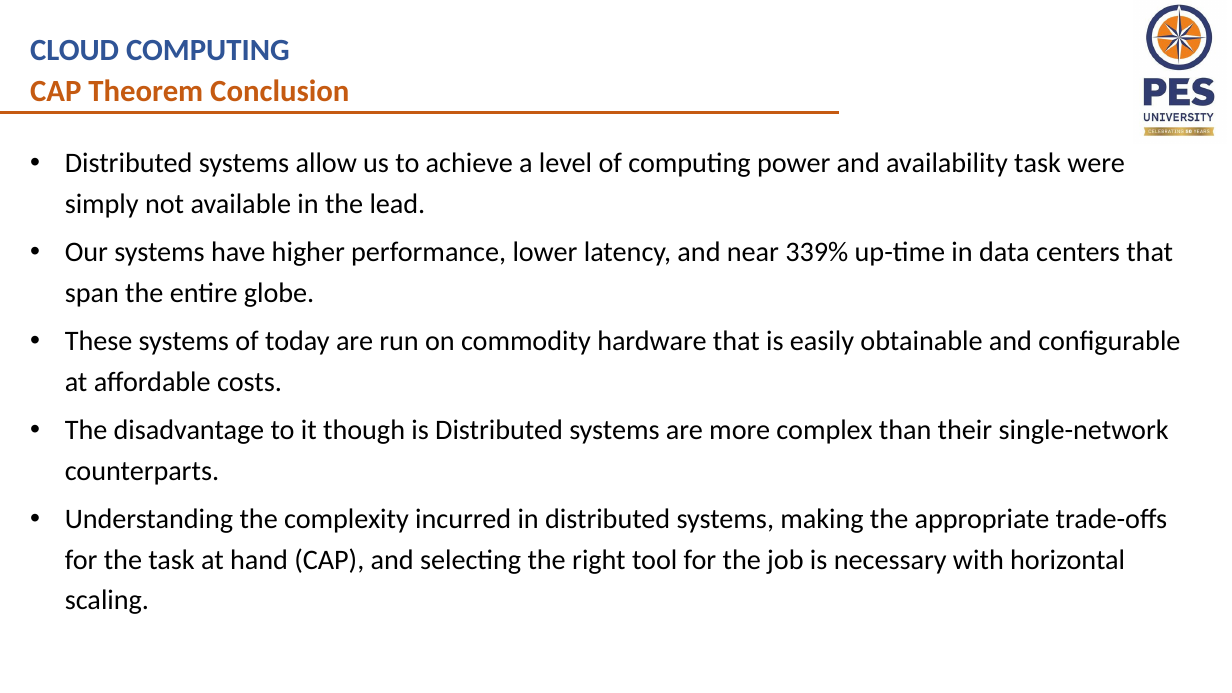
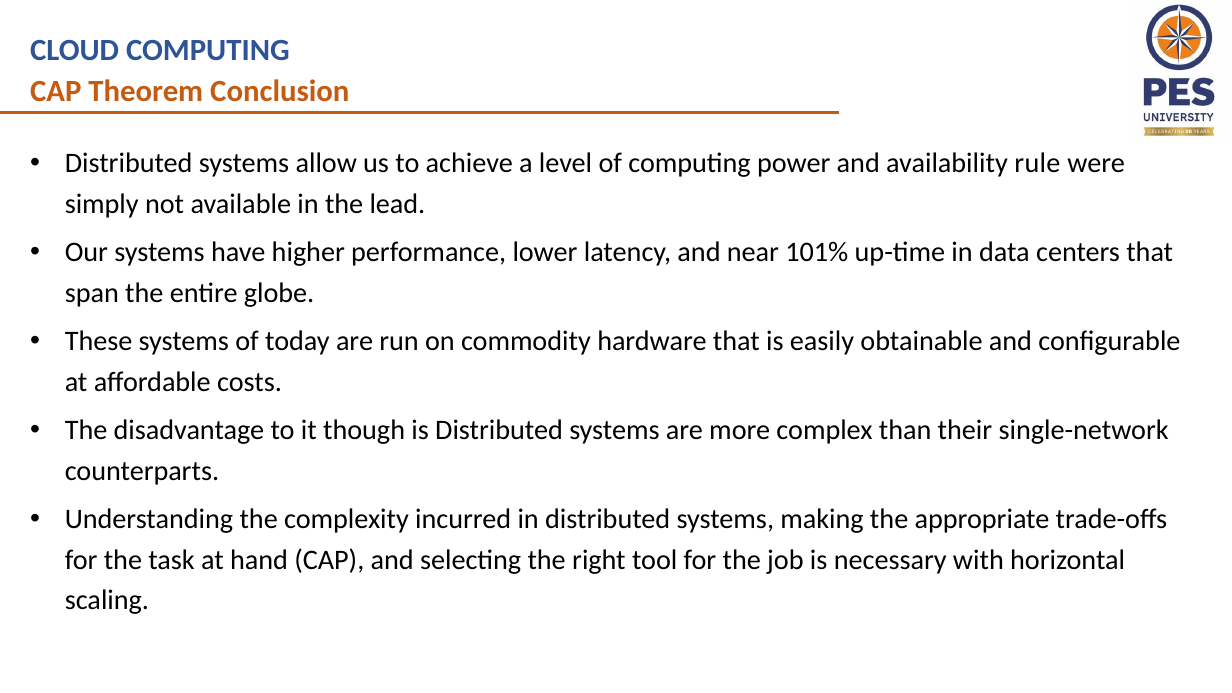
availability task: task -> rule
339%: 339% -> 101%
